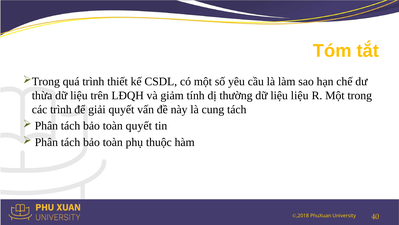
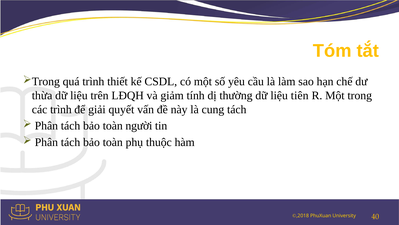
liệu liệu: liệu -> tiên
toàn quyết: quyết -> người
